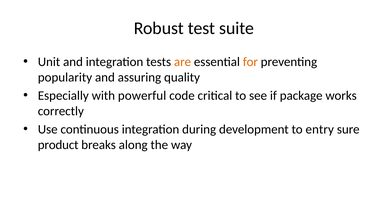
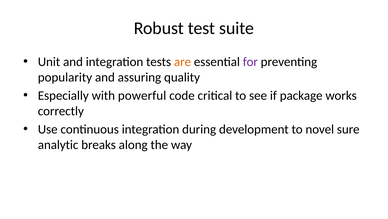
for colour: orange -> purple
entry: entry -> novel
product: product -> analytic
